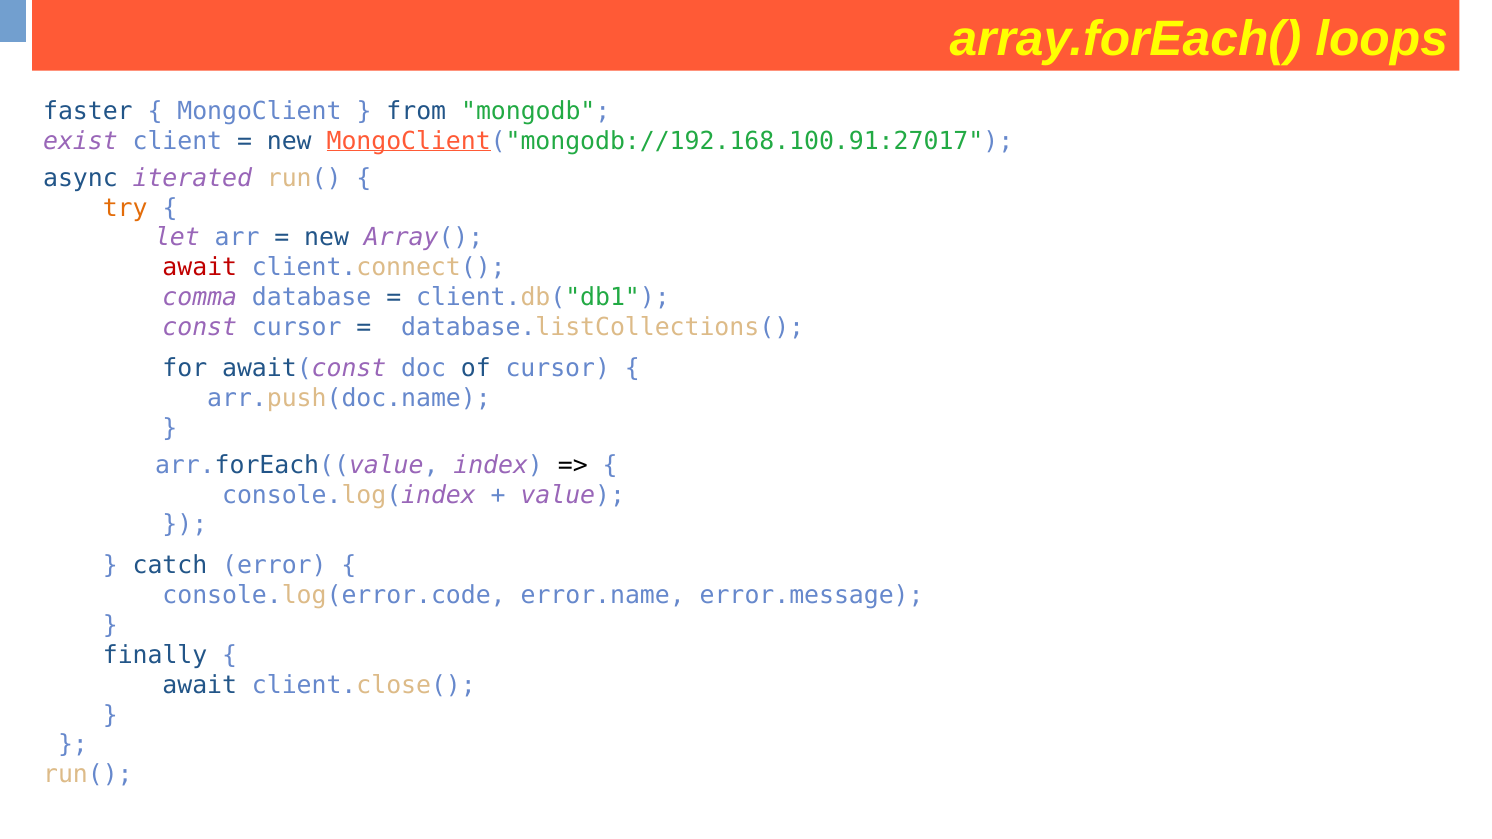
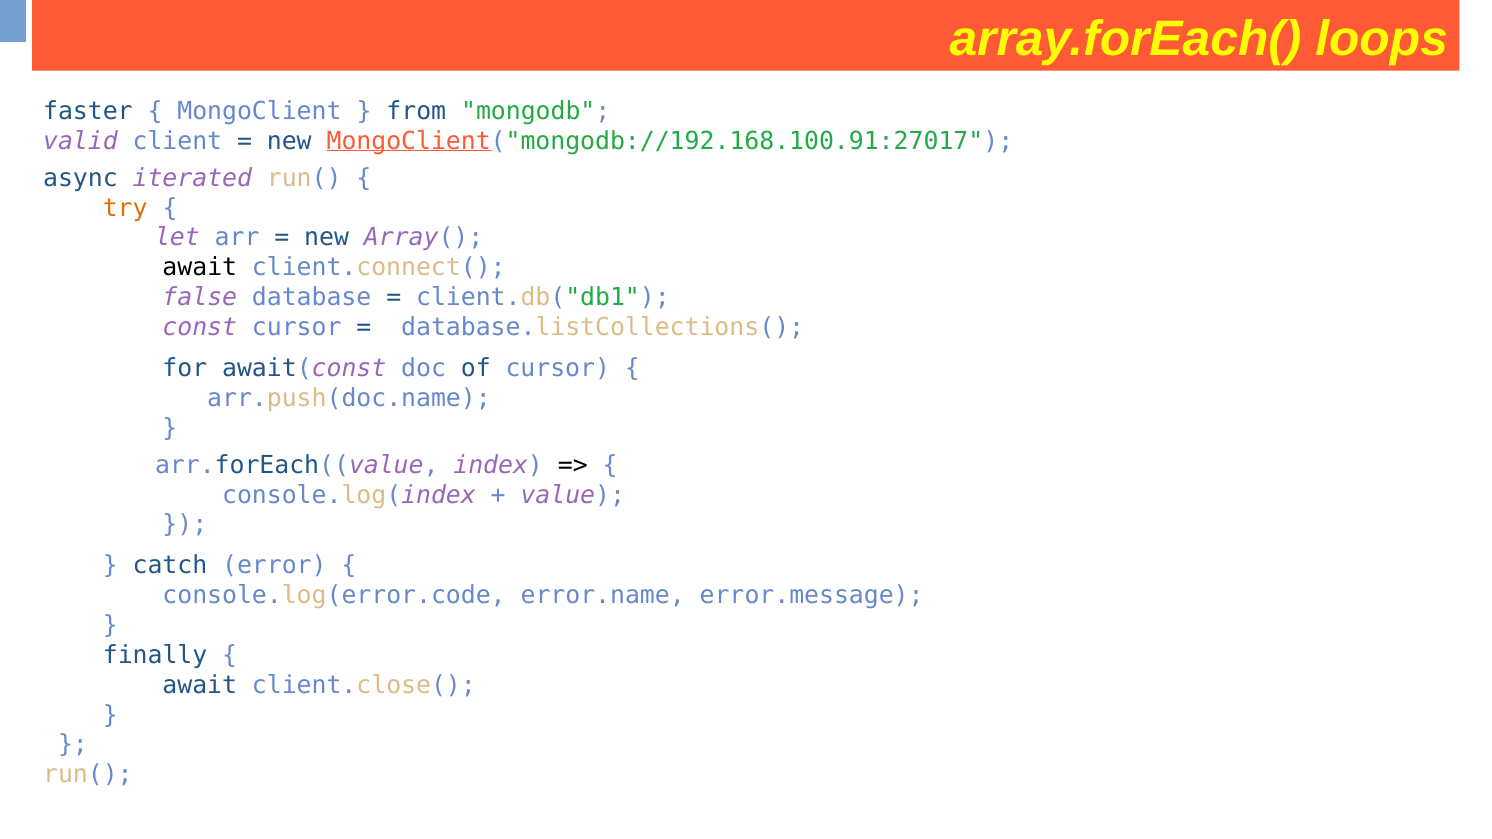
exist: exist -> valid
await at (200, 268) colour: red -> black
comma: comma -> false
